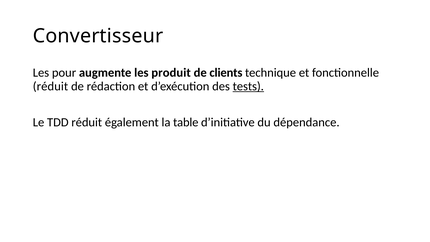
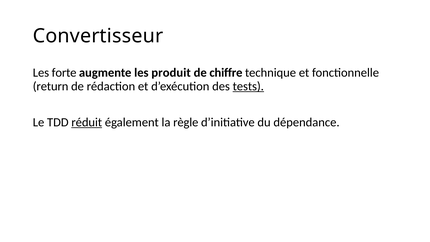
pour: pour -> forte
clients: clients -> chiffre
réduit at (50, 86): réduit -> return
réduit at (87, 122) underline: none -> present
table: table -> règle
